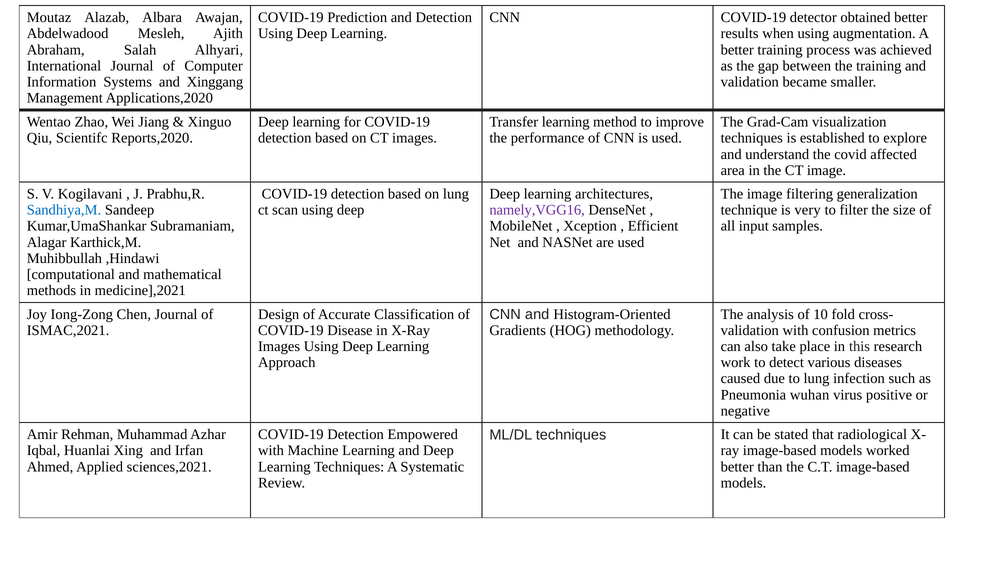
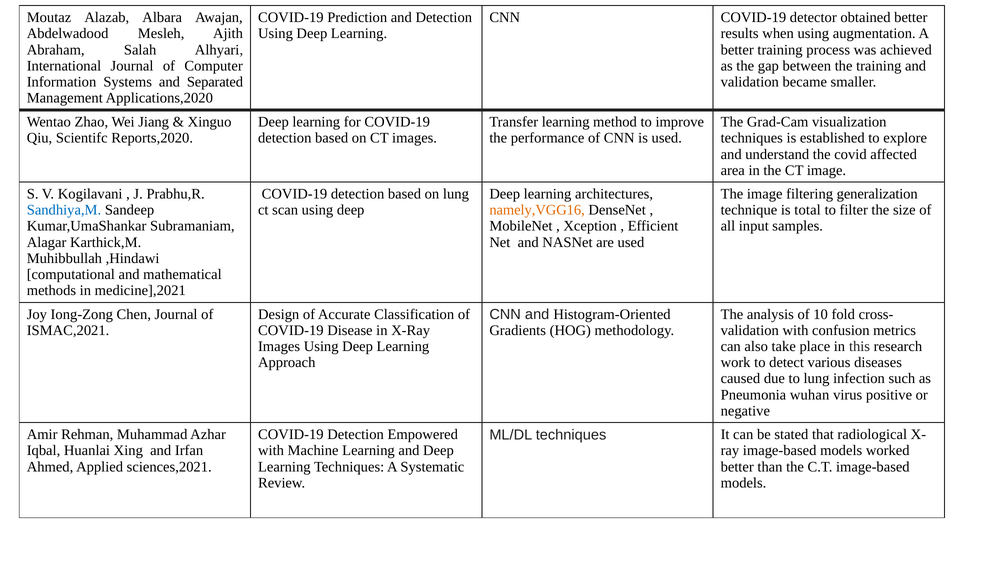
Xinggang: Xinggang -> Separated
namely,VGG16 colour: purple -> orange
very: very -> total
